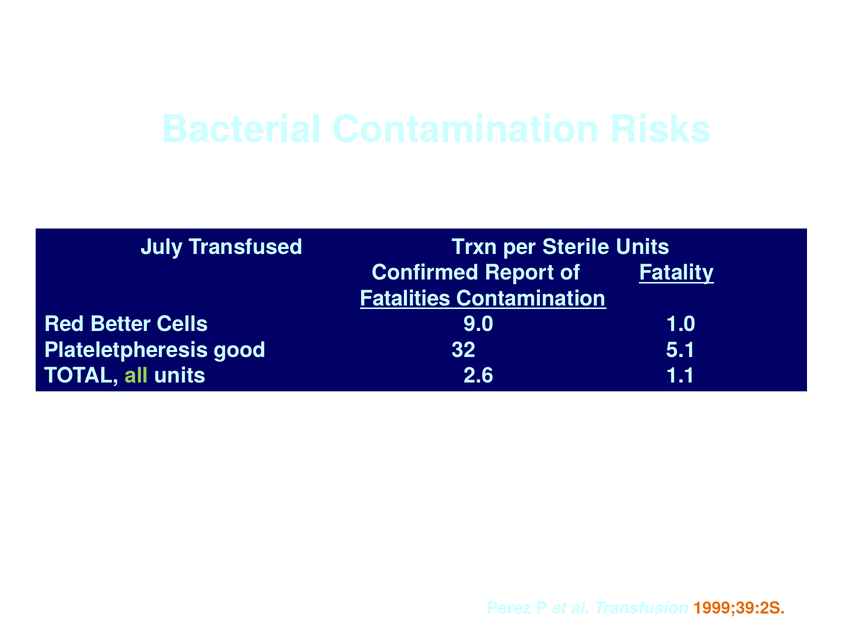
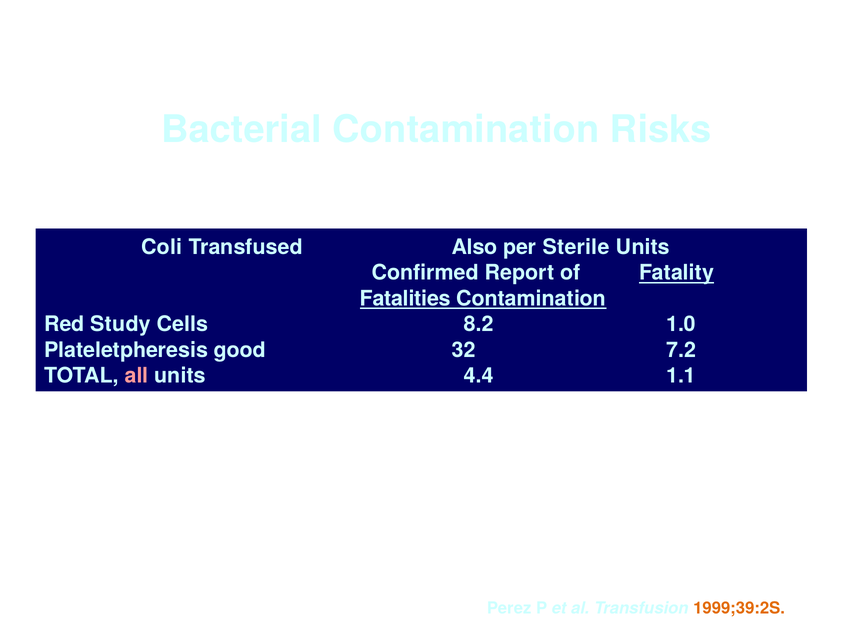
July: July -> Coli
Trxn: Trxn -> Also
Better: Better -> Study
9.0: 9.0 -> 8.2
5.1: 5.1 -> 7.2
all colour: light green -> pink
2.6: 2.6 -> 4.4
